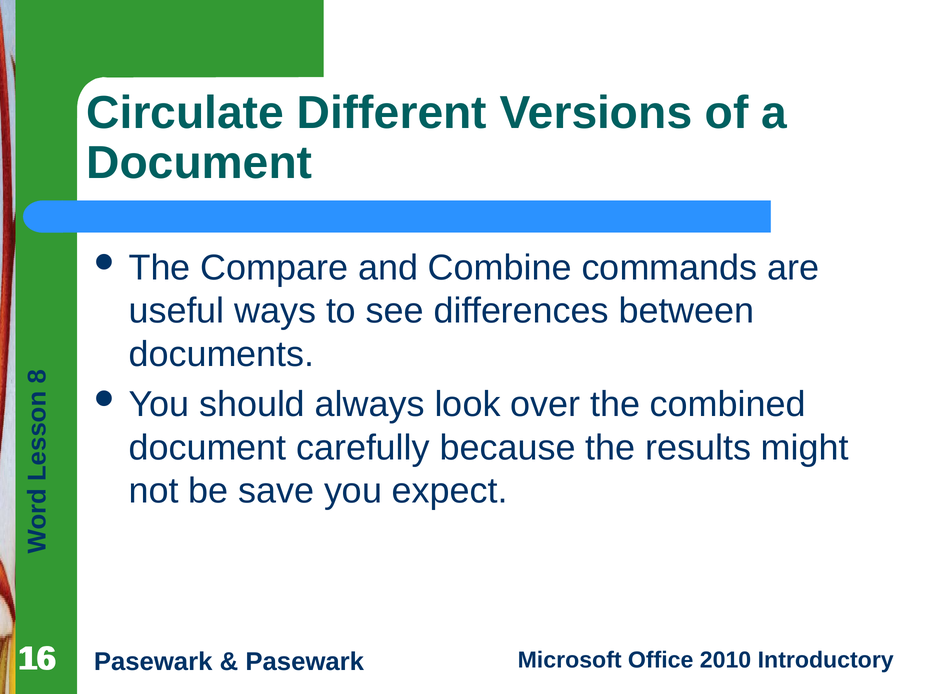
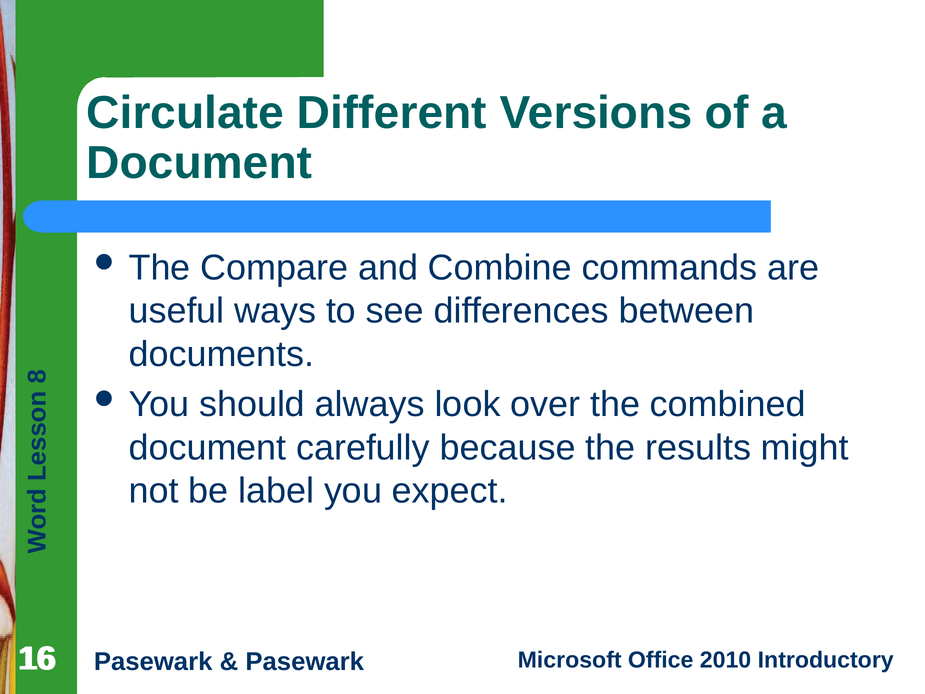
save: save -> label
